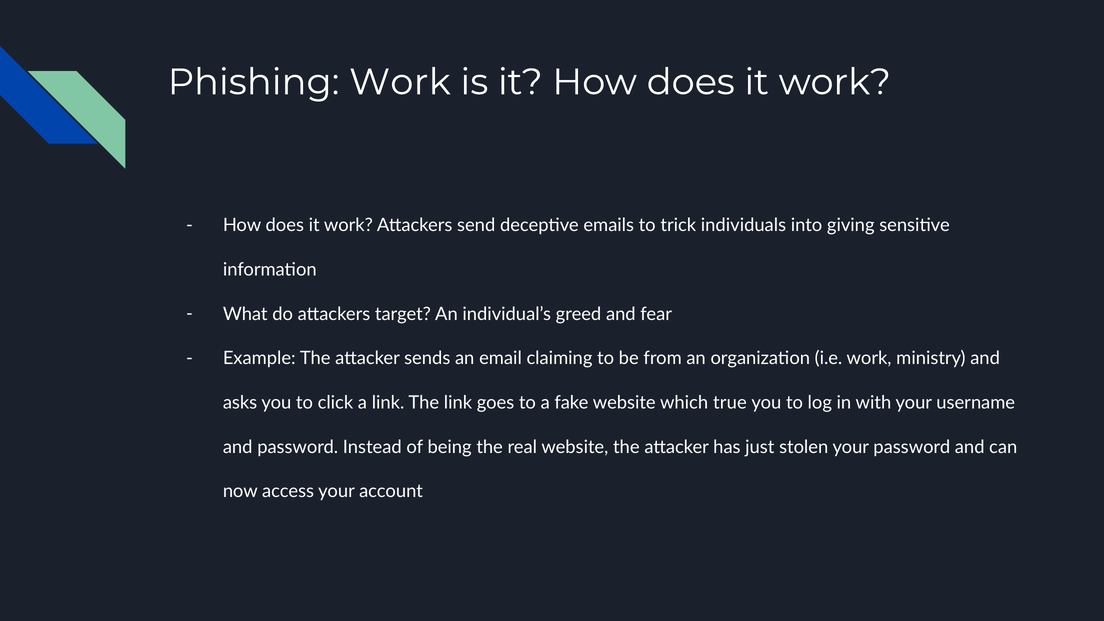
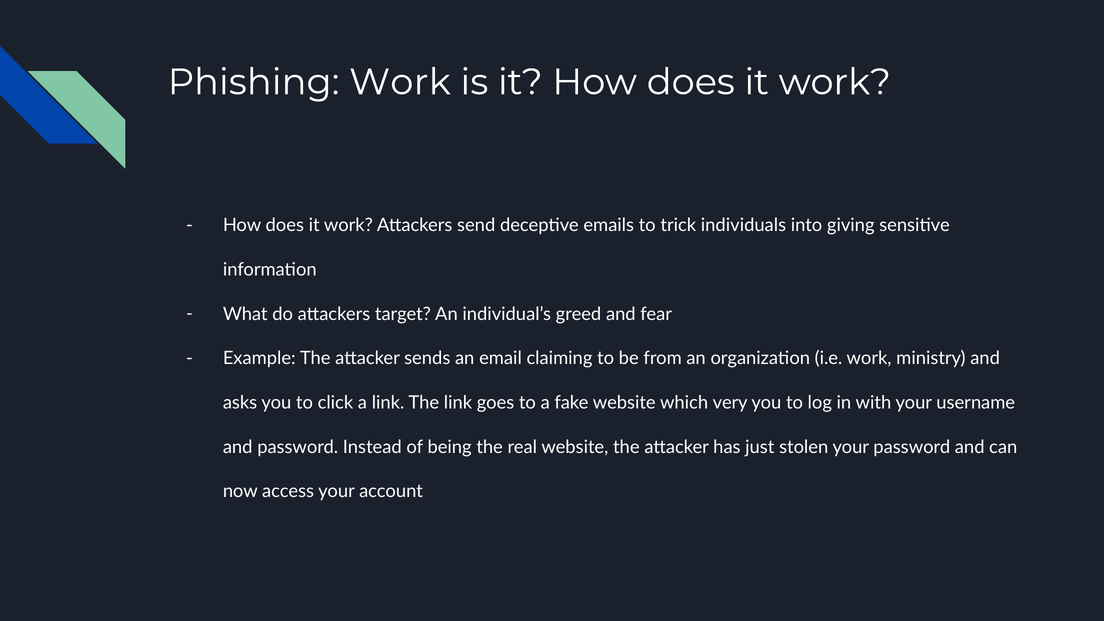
true: true -> very
